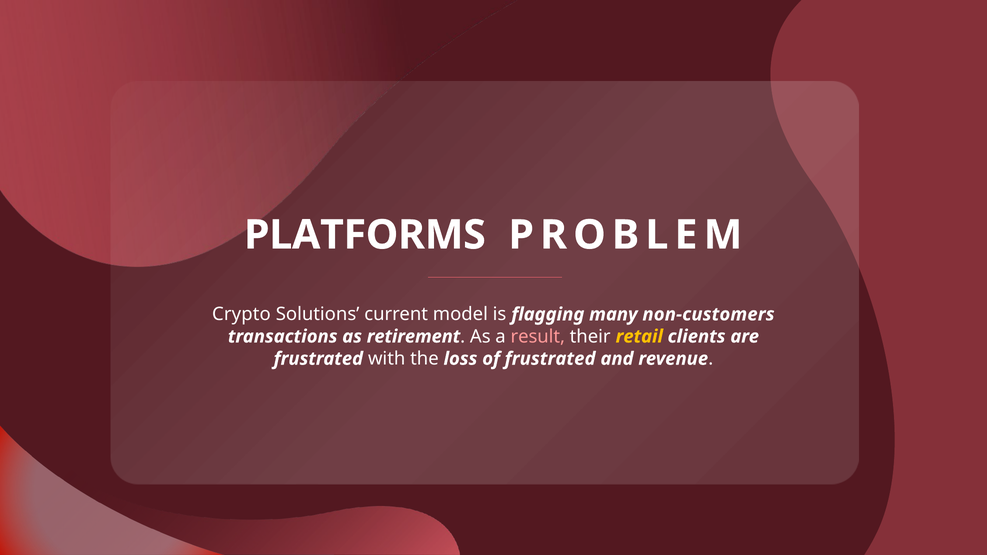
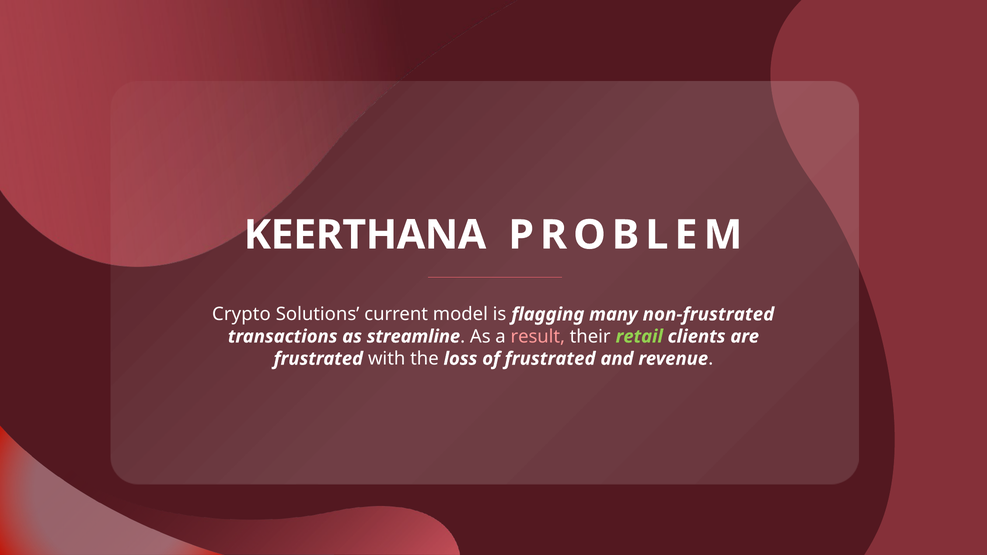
PLATFORMS: PLATFORMS -> KEERTHANA
non-customers: non-customers -> non-frustrated
retirement: retirement -> streamline
retail colour: yellow -> light green
